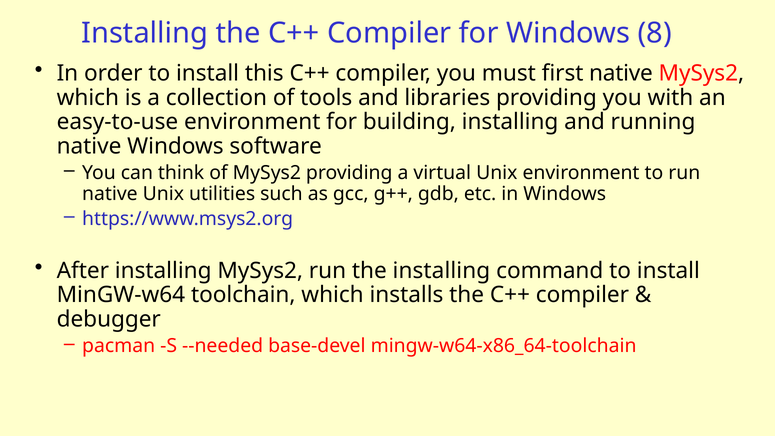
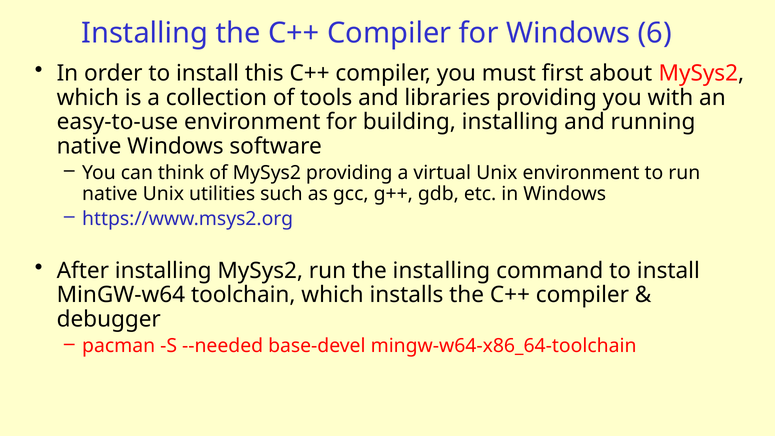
8: 8 -> 6
first native: native -> about
